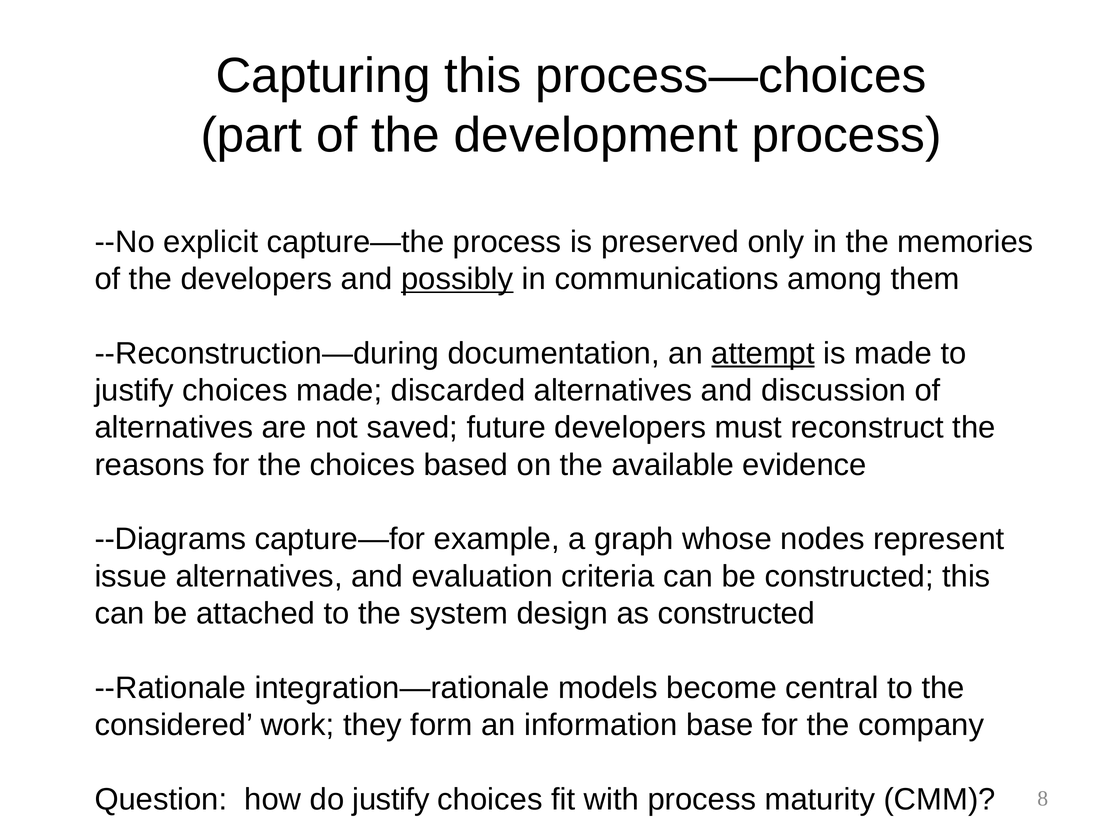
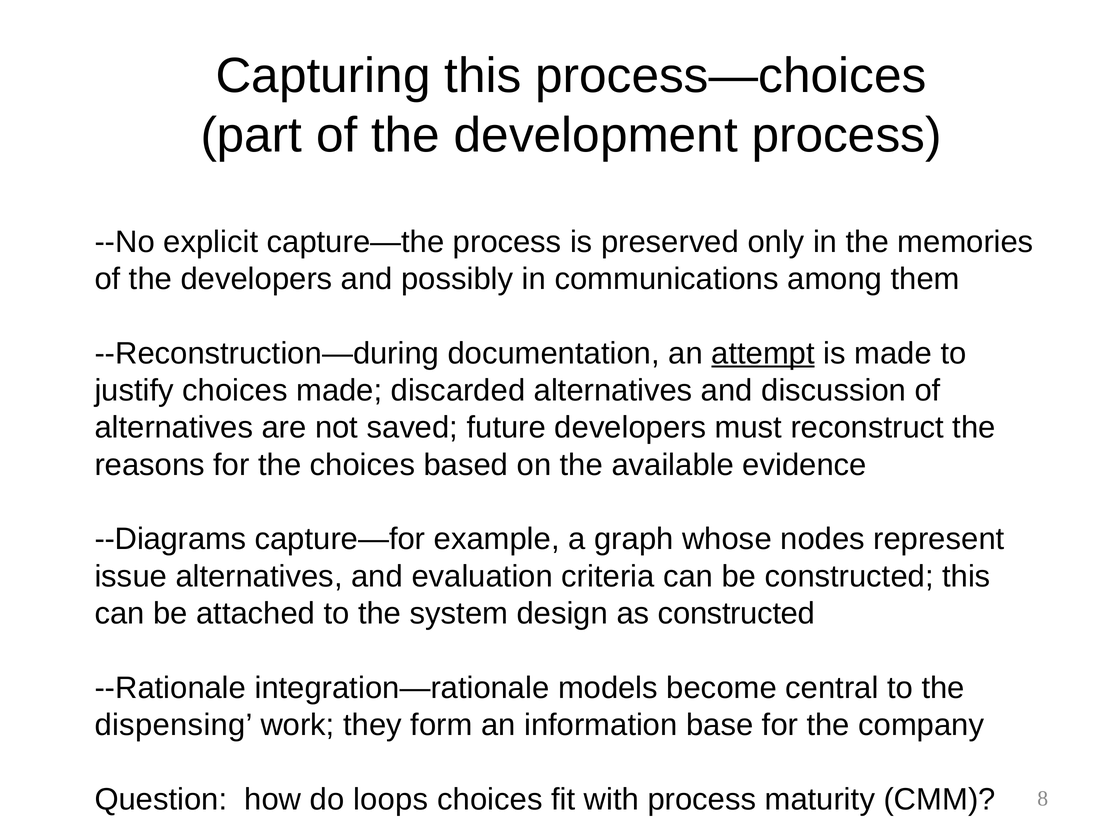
possibly underline: present -> none
considered: considered -> dispensing
do justify: justify -> loops
